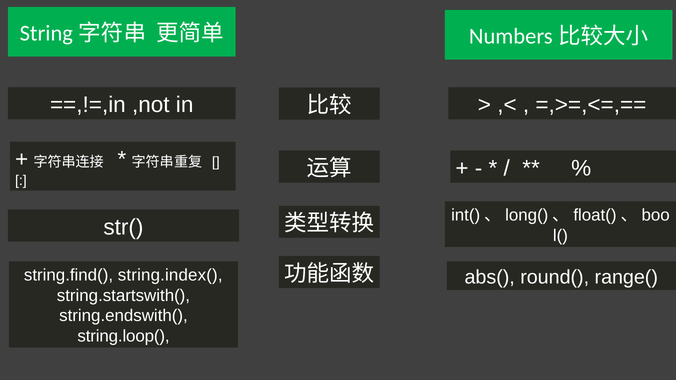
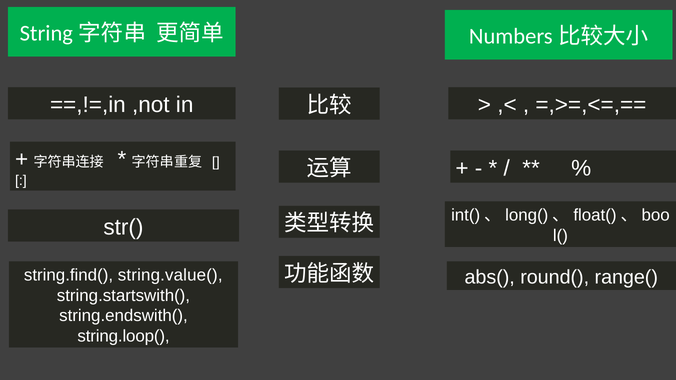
string.index(: string.index( -> string.value(
